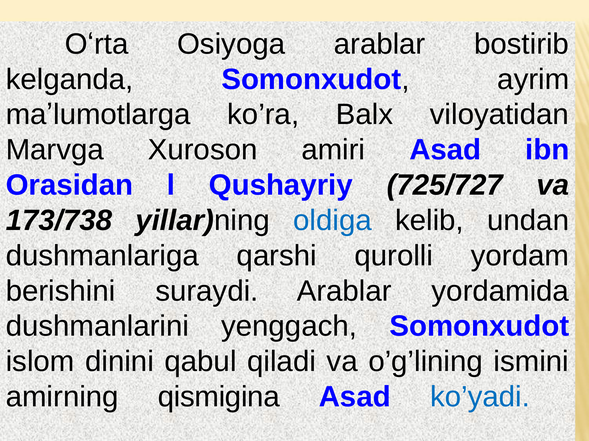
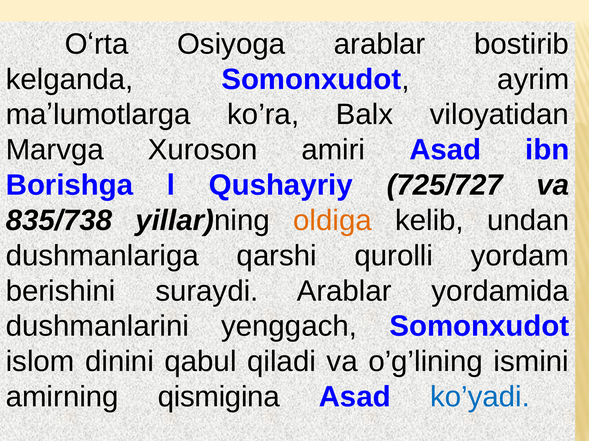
Orasidan: Orasidan -> Borishga
173/738: 173/738 -> 835/738
oldiga colour: blue -> orange
